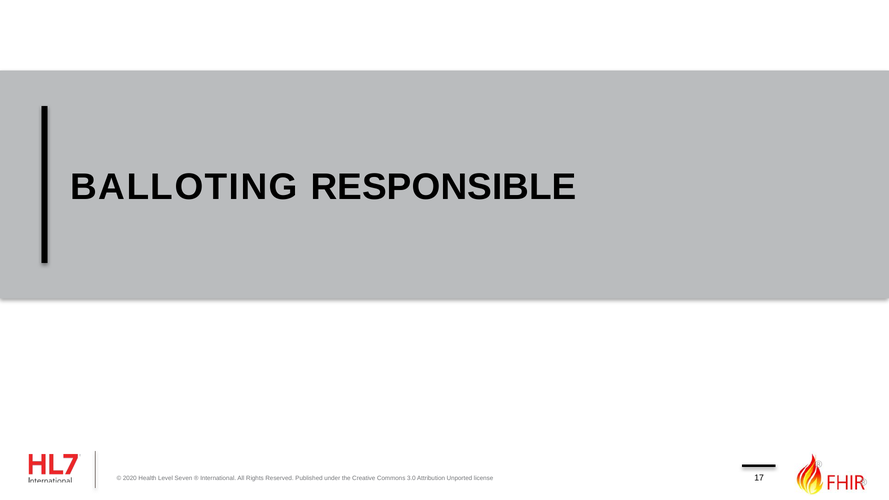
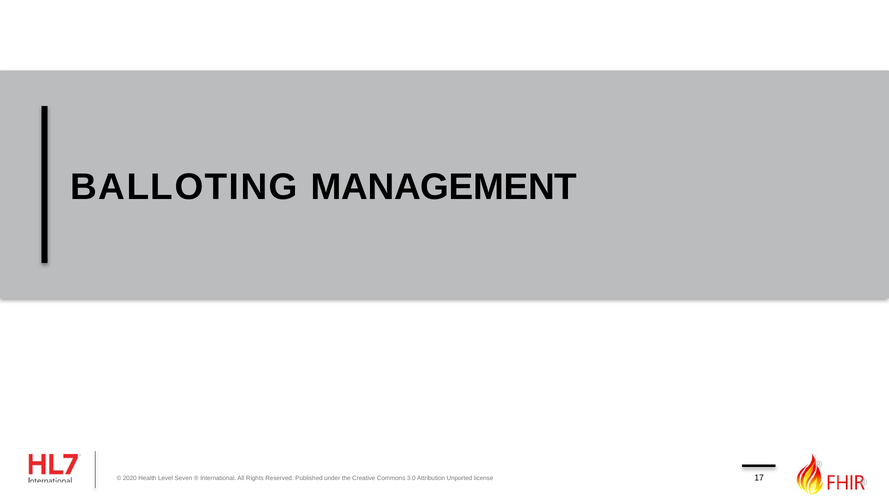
RESPONSIBLE: RESPONSIBLE -> MANAGEMENT
